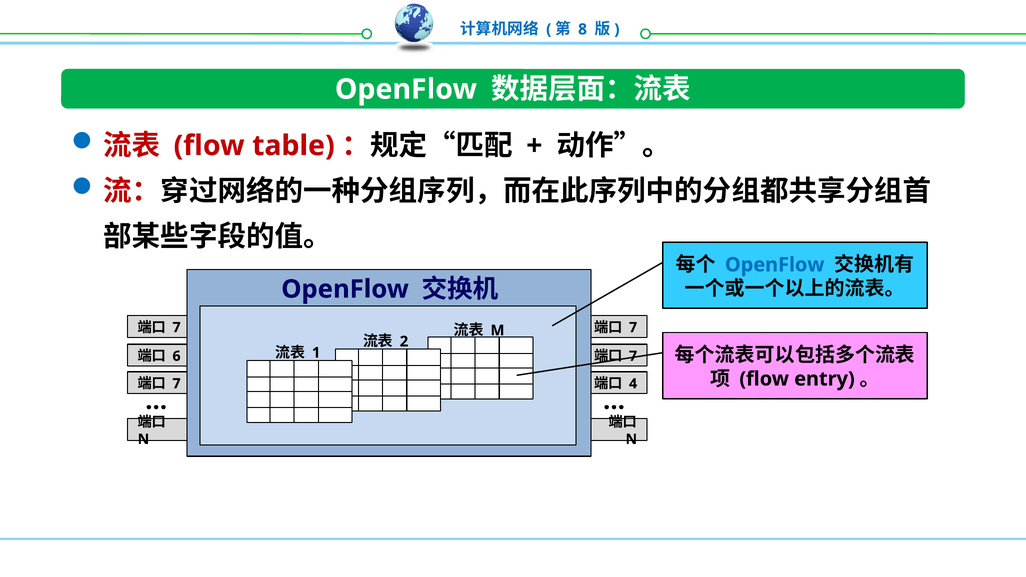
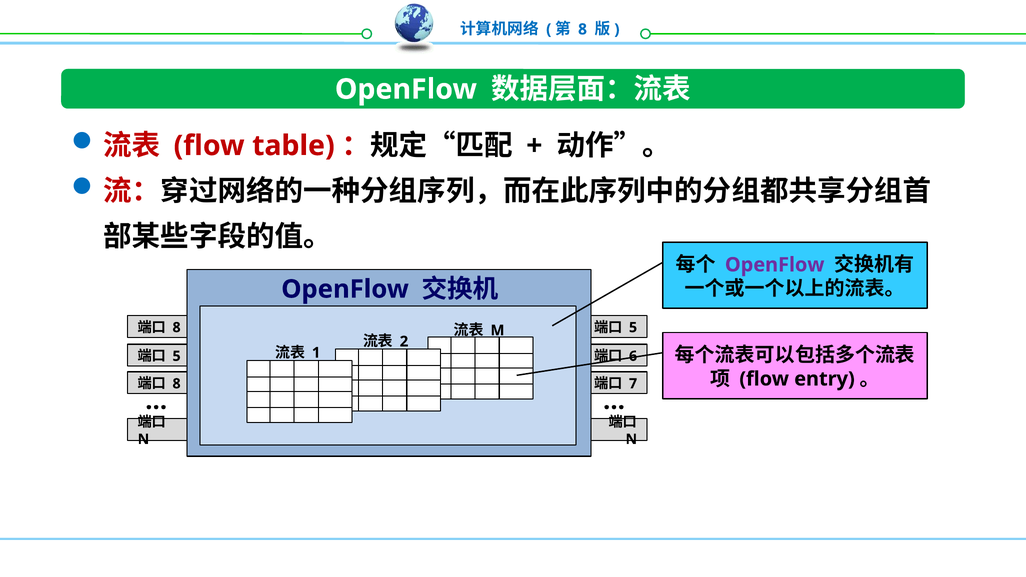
OpenFlow at (775, 265) colour: blue -> purple
7 at (177, 328): 7 -> 8
7 at (633, 328): 7 -> 5
6 at (177, 356): 6 -> 5
7 at (633, 356): 7 -> 6
7 at (177, 384): 7 -> 8
4: 4 -> 7
